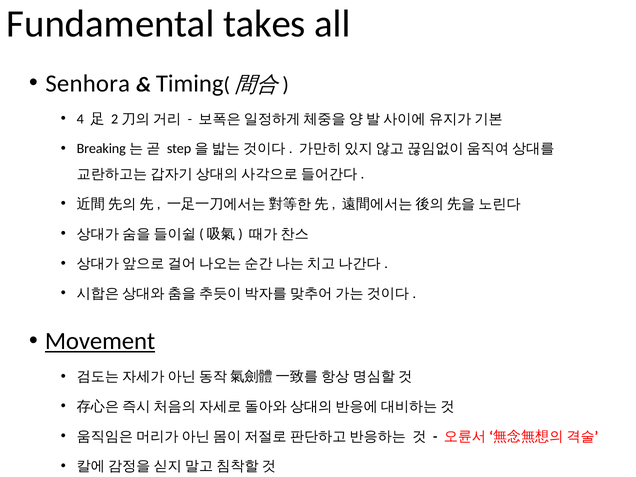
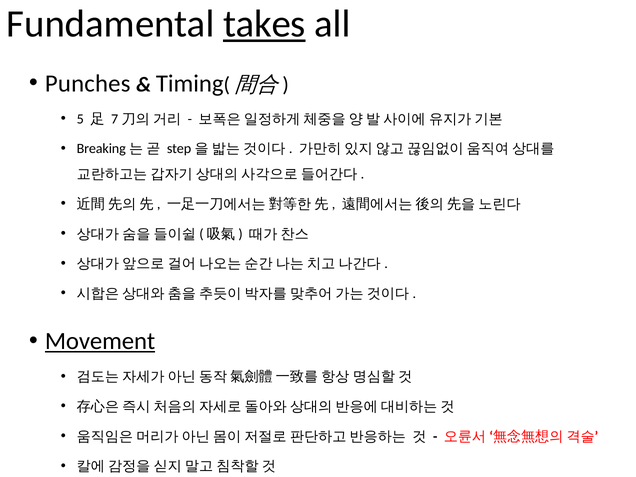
takes underline: none -> present
Senhora: Senhora -> Punches
4: 4 -> 5
2: 2 -> 7
